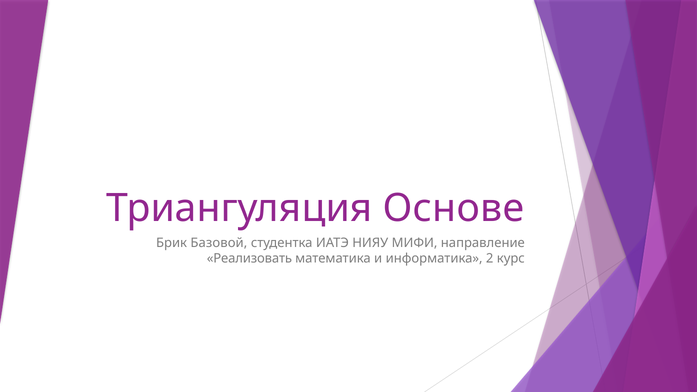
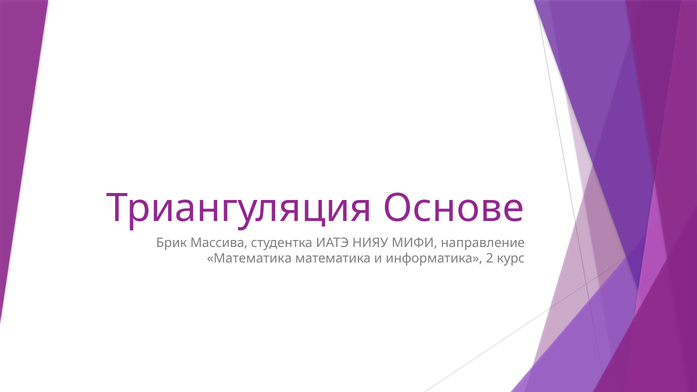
Базовой: Базовой -> Массива
Реализовать at (249, 259): Реализовать -> Математика
